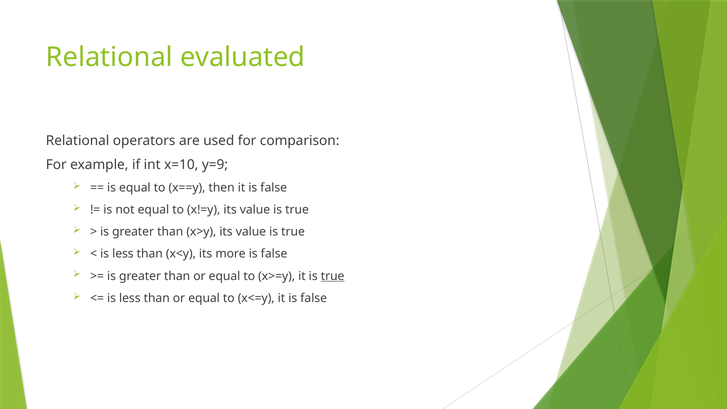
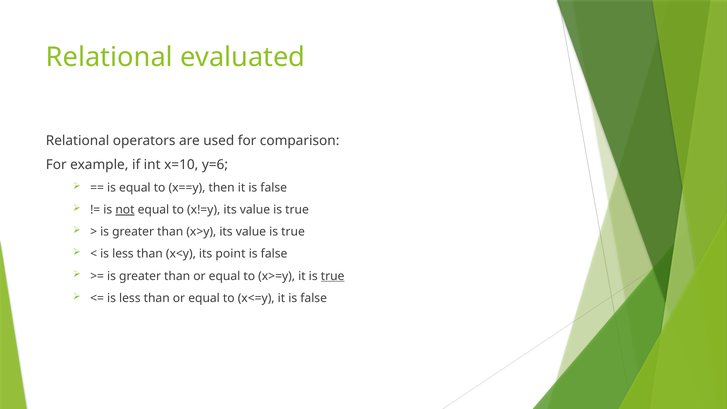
y=9: y=9 -> y=6
not underline: none -> present
more: more -> point
